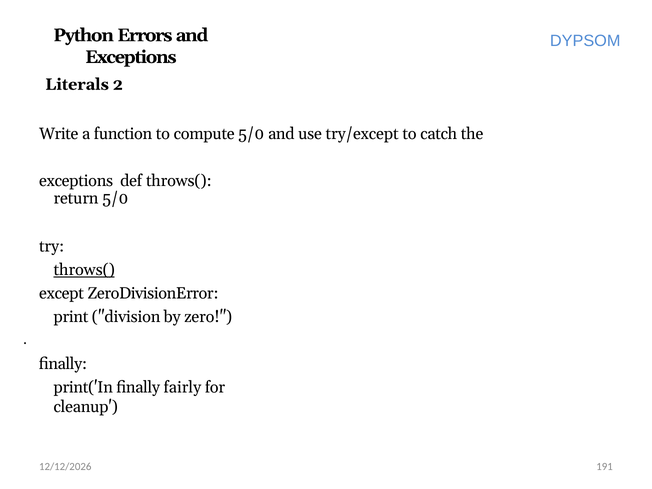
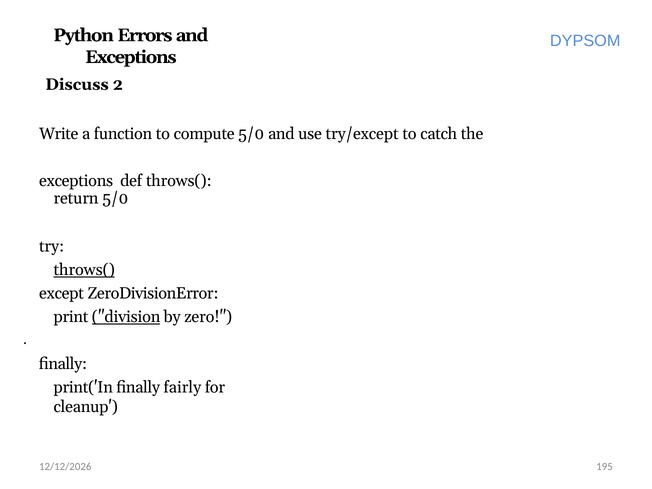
Literals: Literals -> Discuss
division underline: none -> present
191: 191 -> 195
